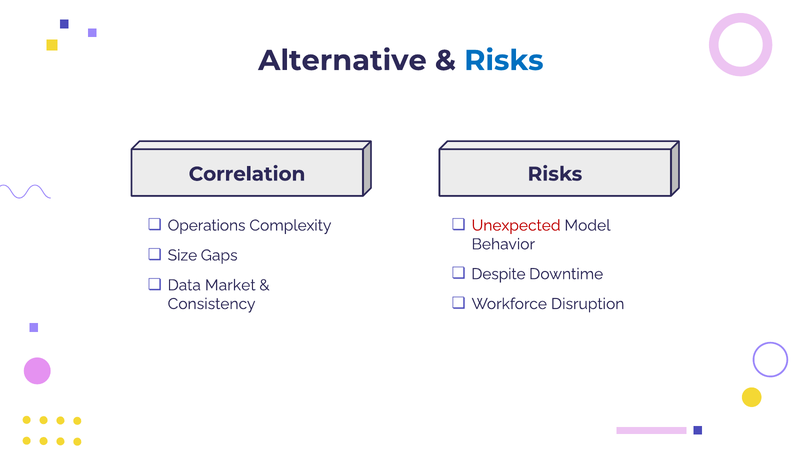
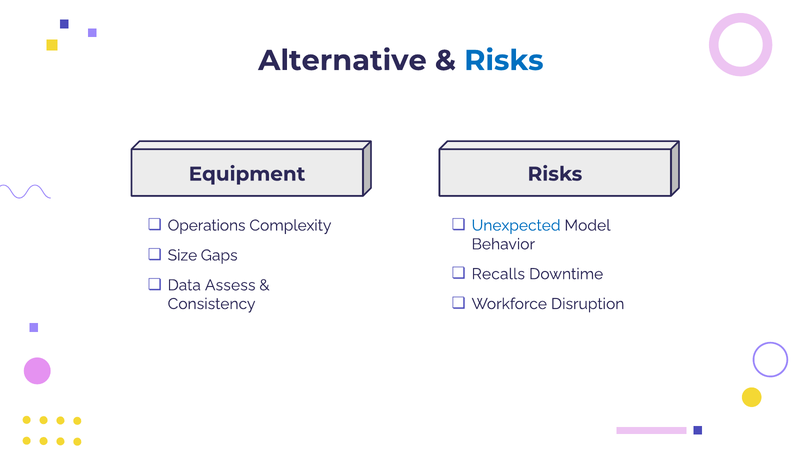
Correlation: Correlation -> Equipment
Unexpected colour: red -> blue
Despite: Despite -> Recalls
Market: Market -> Assess
